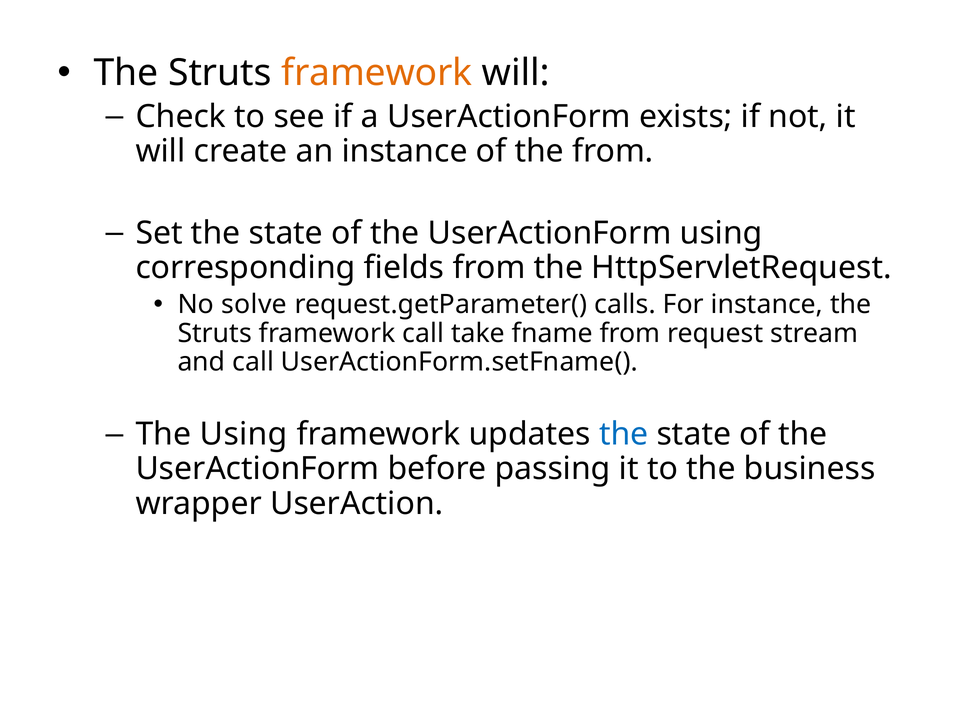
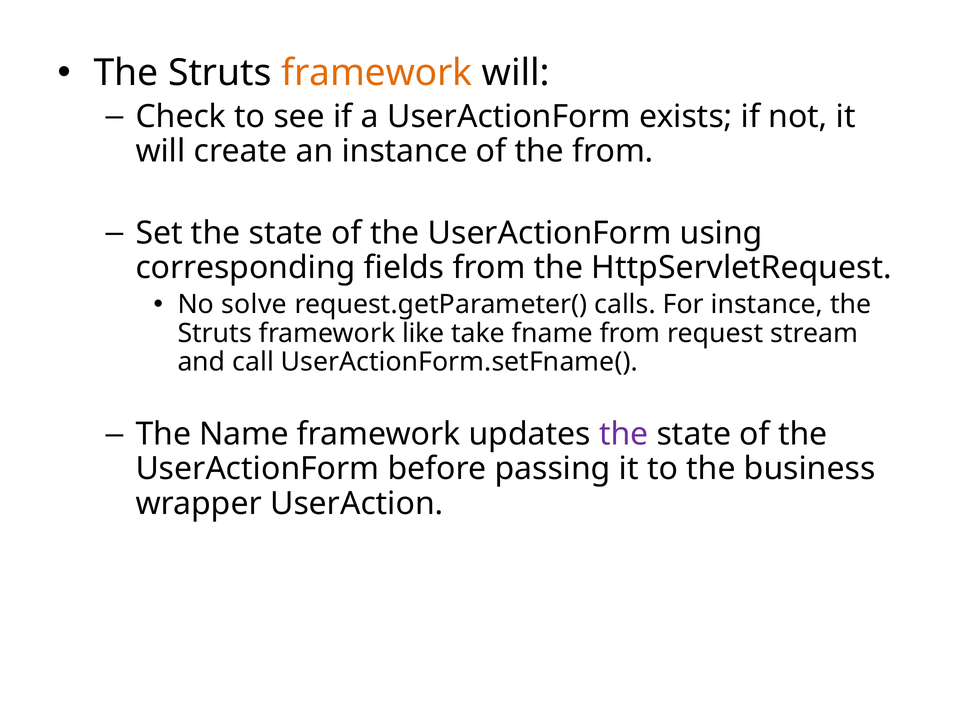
framework call: call -> like
The Using: Using -> Name
the at (624, 434) colour: blue -> purple
